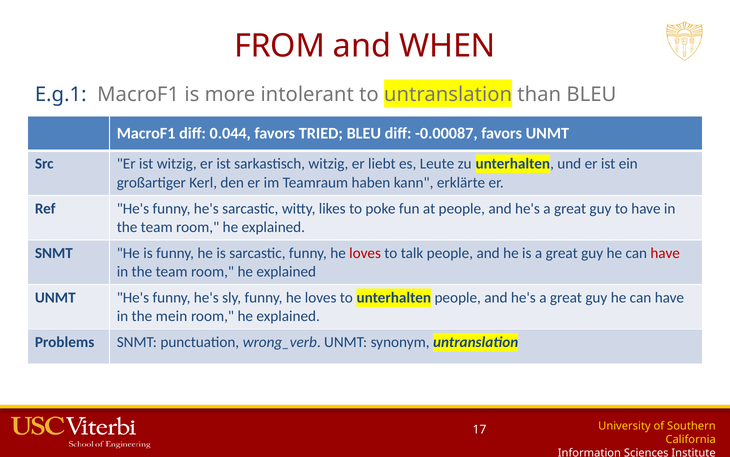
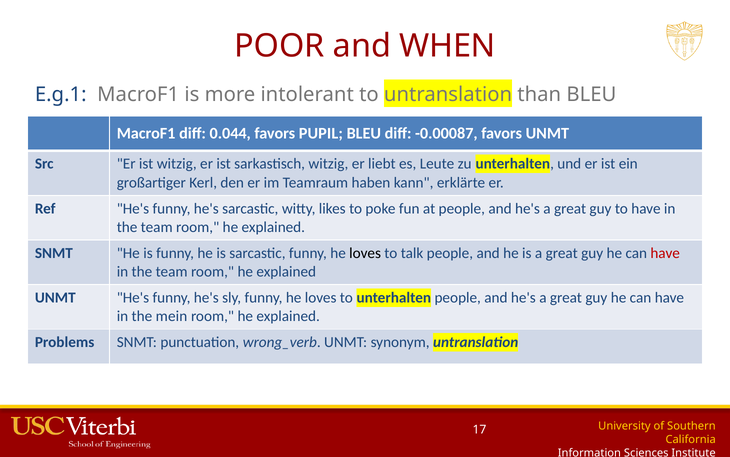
FROM: FROM -> POOR
TRIED: TRIED -> PUPIL
loves at (365, 253) colour: red -> black
